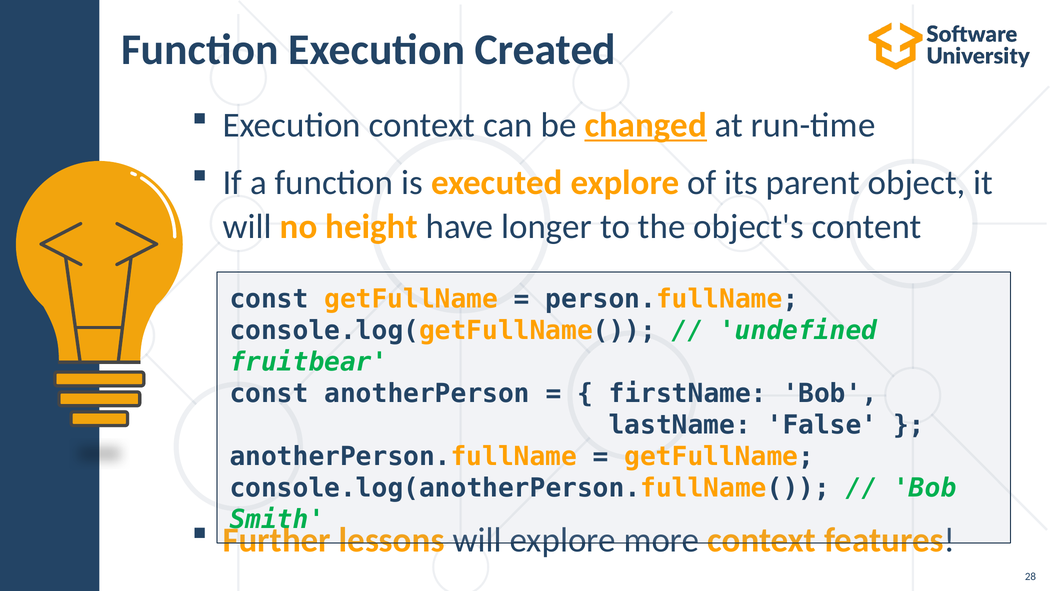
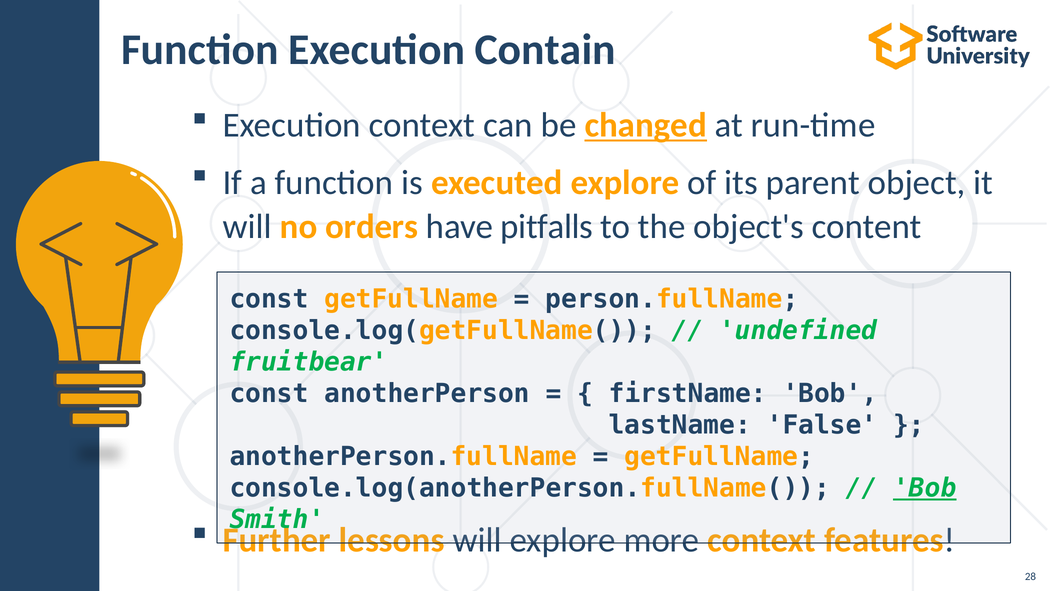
Created: Created -> Contain
height: height -> orders
longer: longer -> pitfalls
Bob at (925, 488) underline: none -> present
